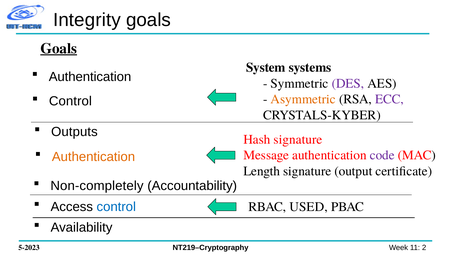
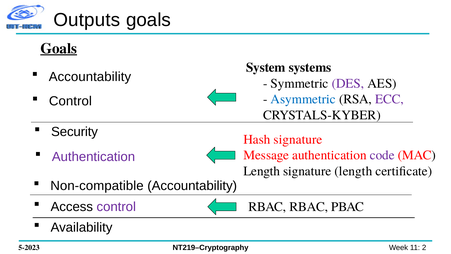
Integrity: Integrity -> Outputs
Authentication at (90, 77): Authentication -> Accountability
Asymmetric colour: orange -> blue
Outputs: Outputs -> Security
Authentication at (93, 157) colour: orange -> purple
signature output: output -> length
Non-completely: Non-completely -> Non-compatible
control at (116, 206) colour: blue -> purple
RBAC USED: USED -> RBAC
